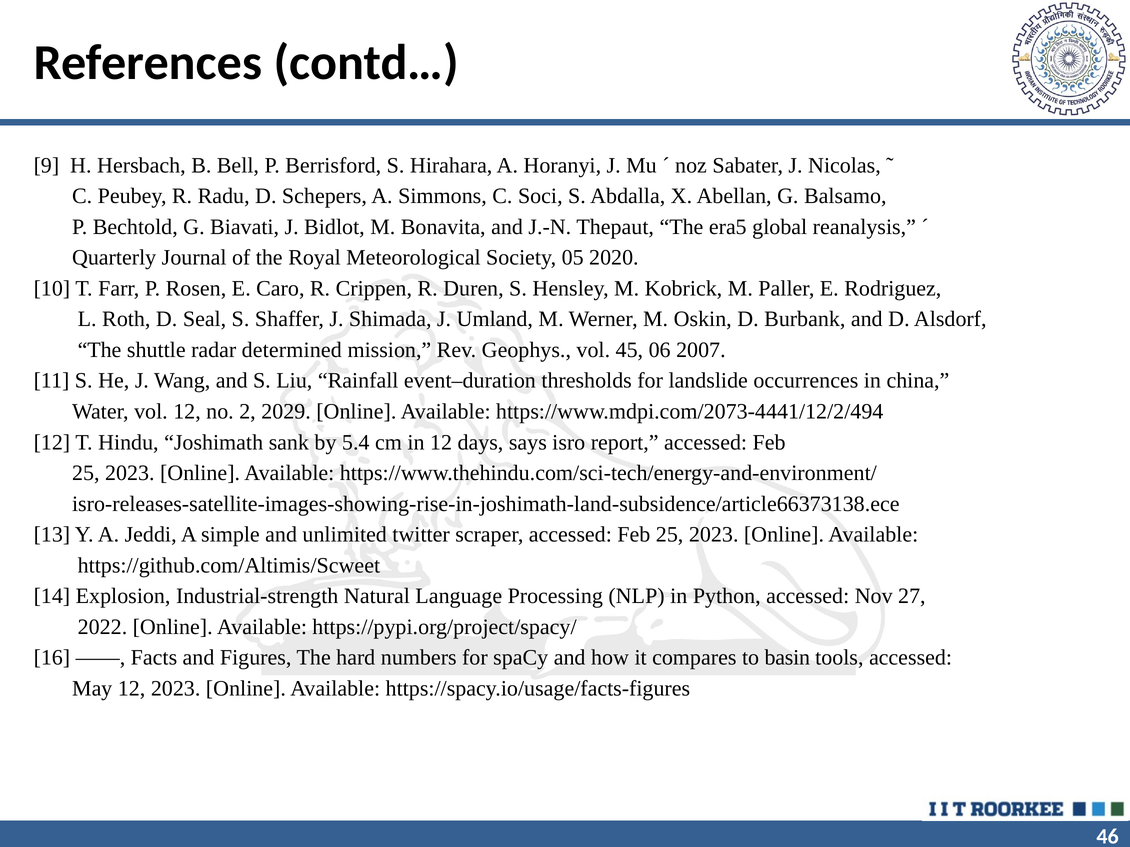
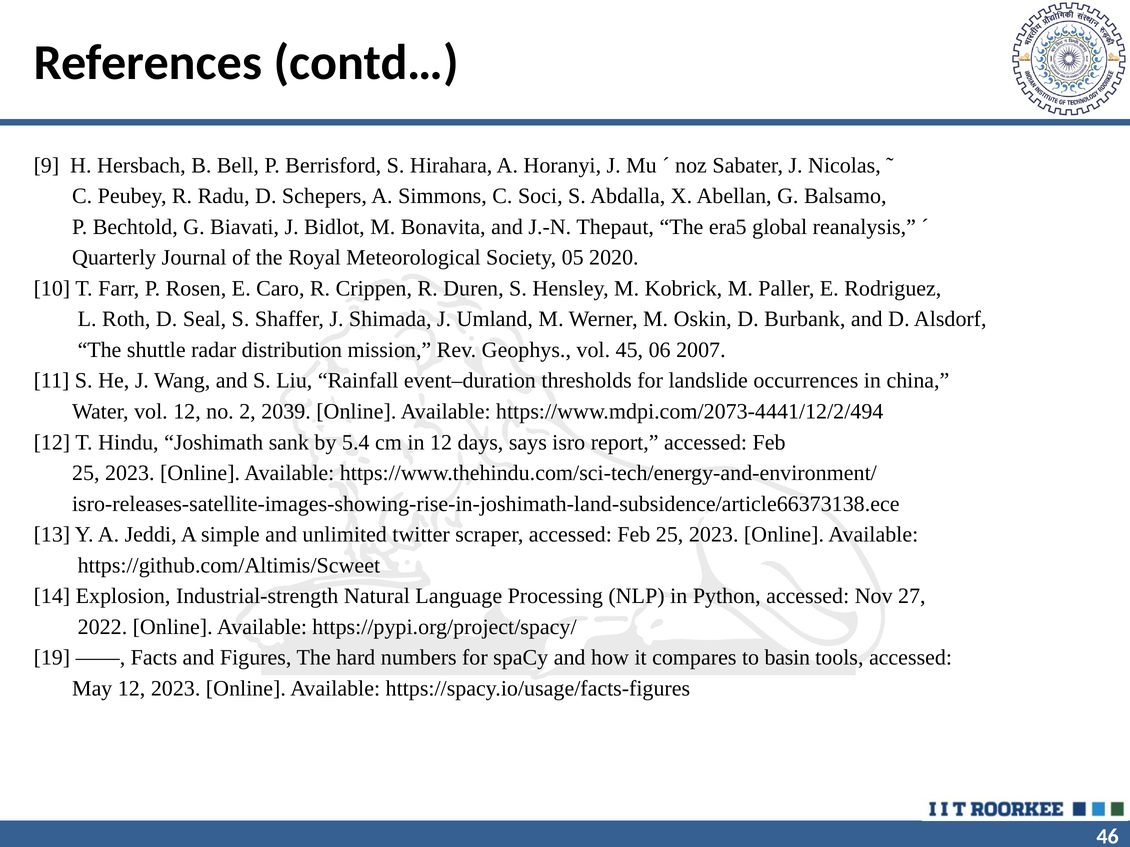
determined: determined -> distribution
2029: 2029 -> 2039
16: 16 -> 19
